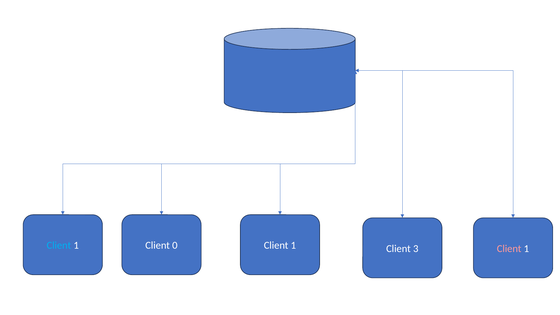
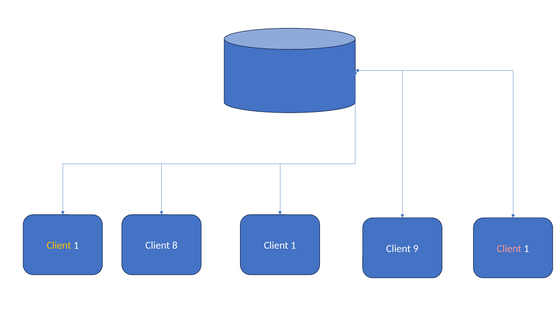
Client at (59, 245) colour: light blue -> yellow
0: 0 -> 8
3: 3 -> 9
